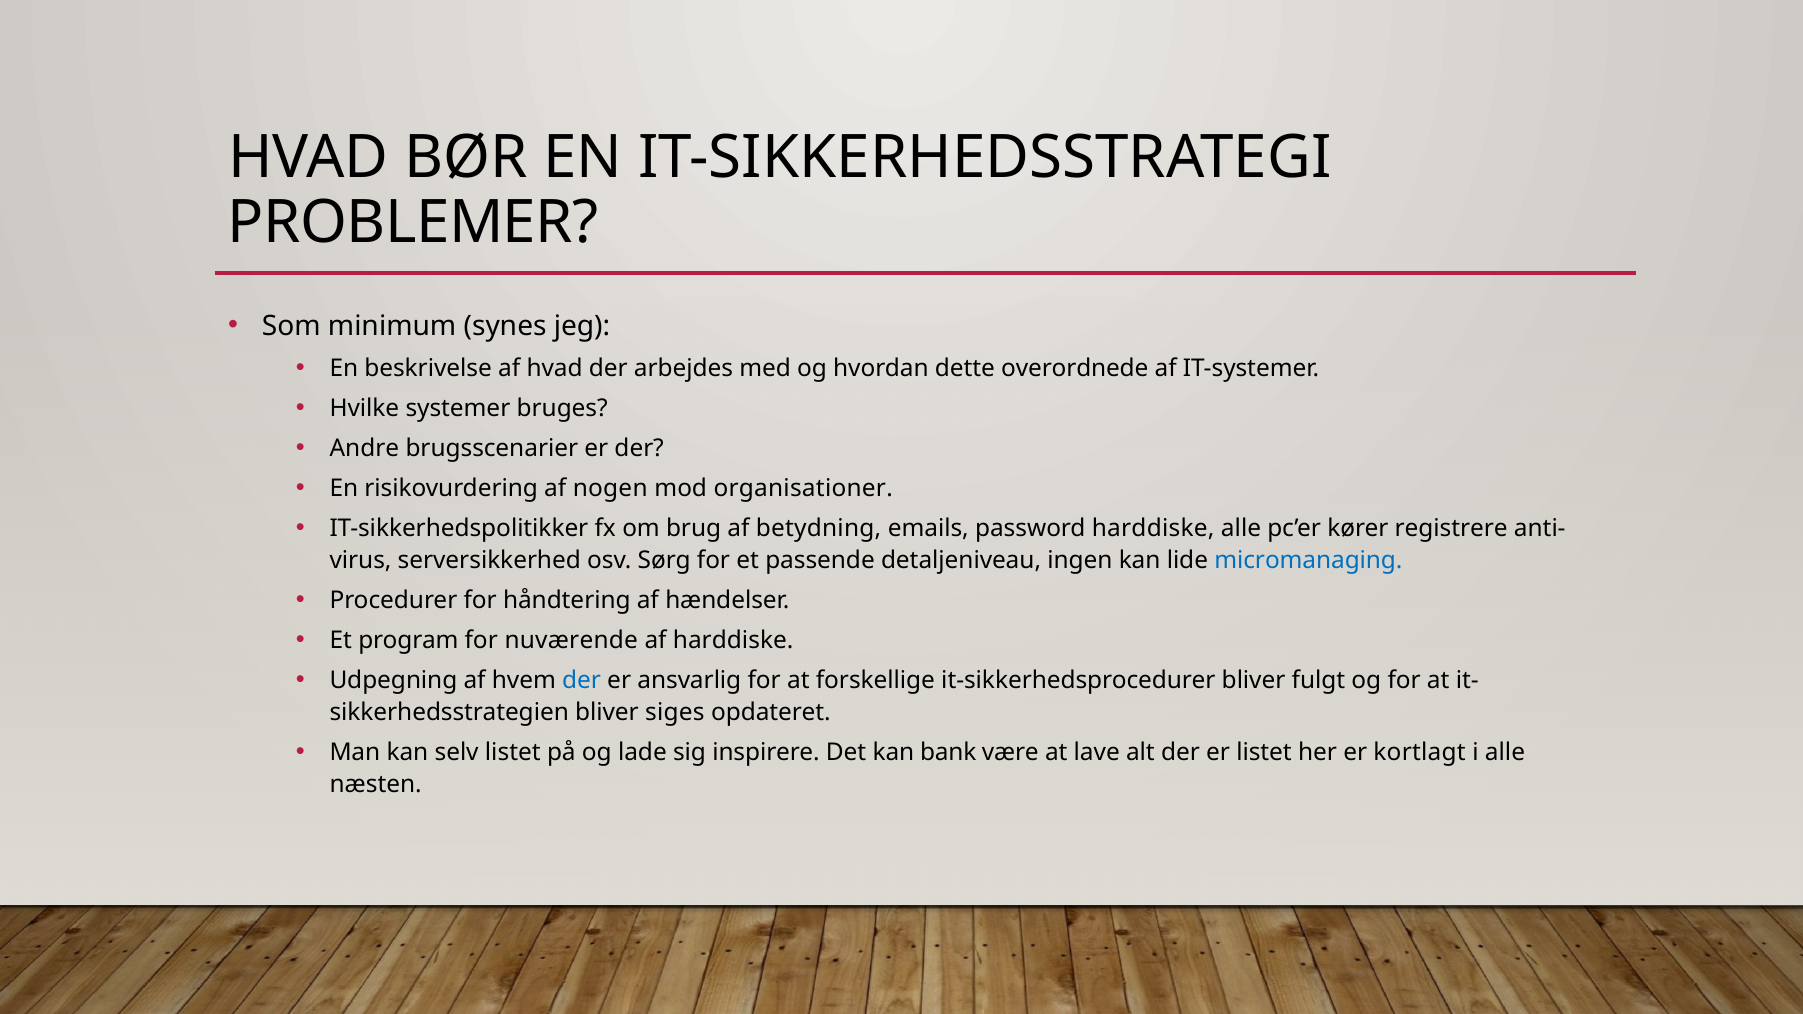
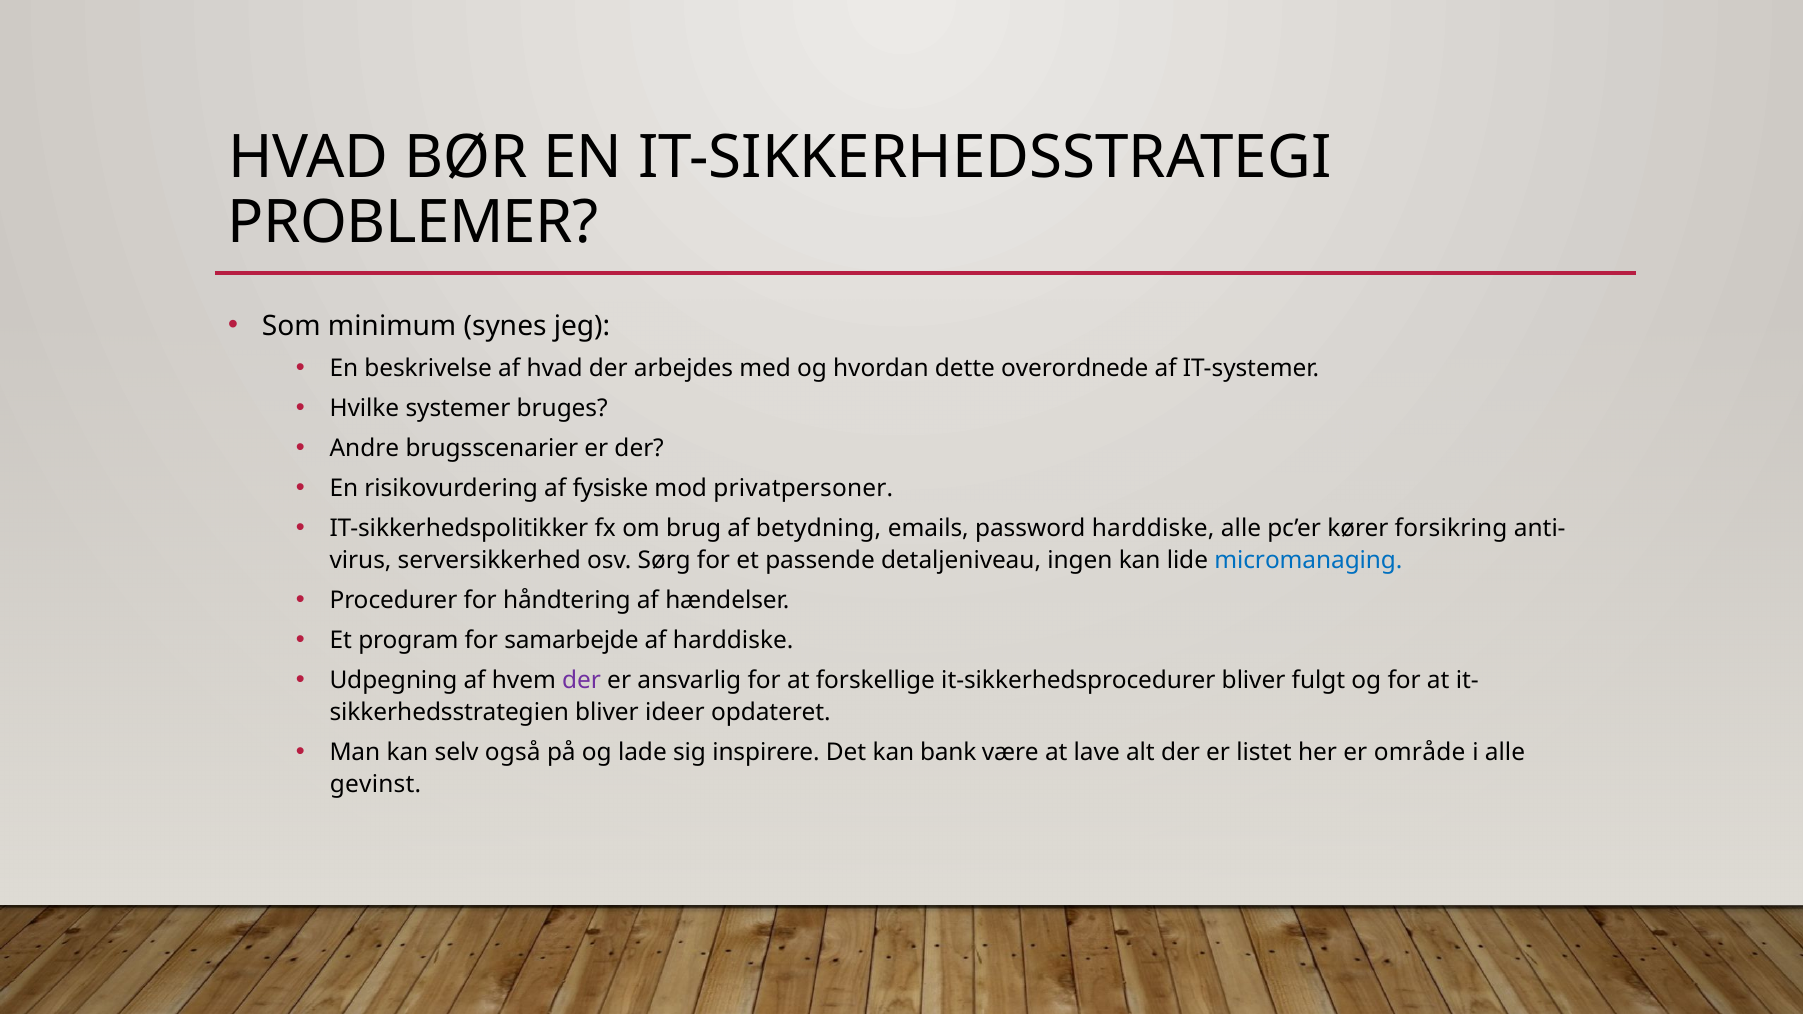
nogen: nogen -> fysiske
organisationer: organisationer -> privatpersoner
registrere: registrere -> forsikring
nuværende: nuværende -> samarbejde
der at (582, 681) colour: blue -> purple
siges: siges -> ideer
selv listet: listet -> også
kortlagt: kortlagt -> område
næsten: næsten -> gevinst
